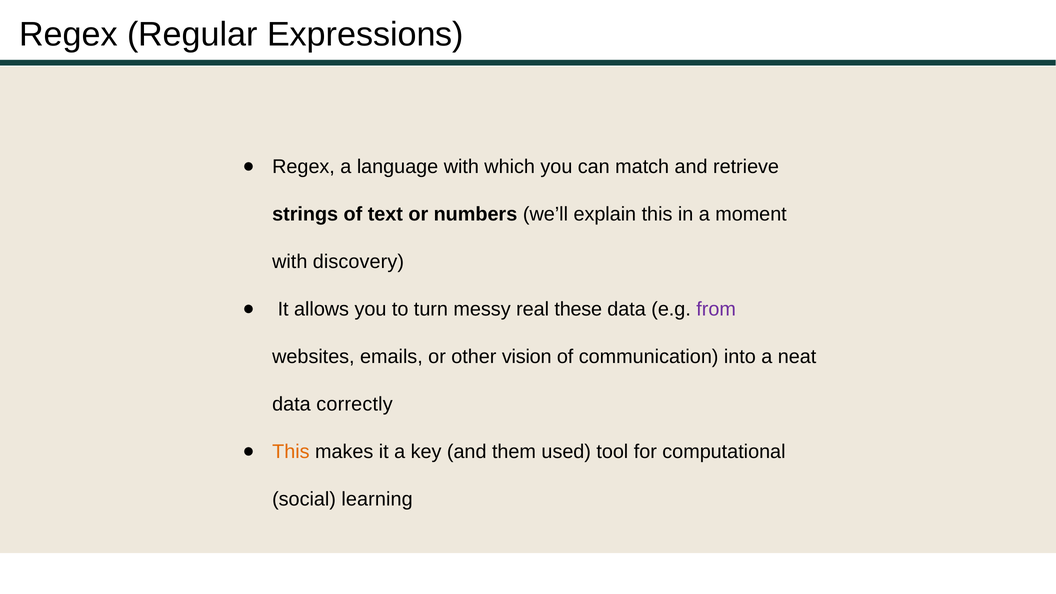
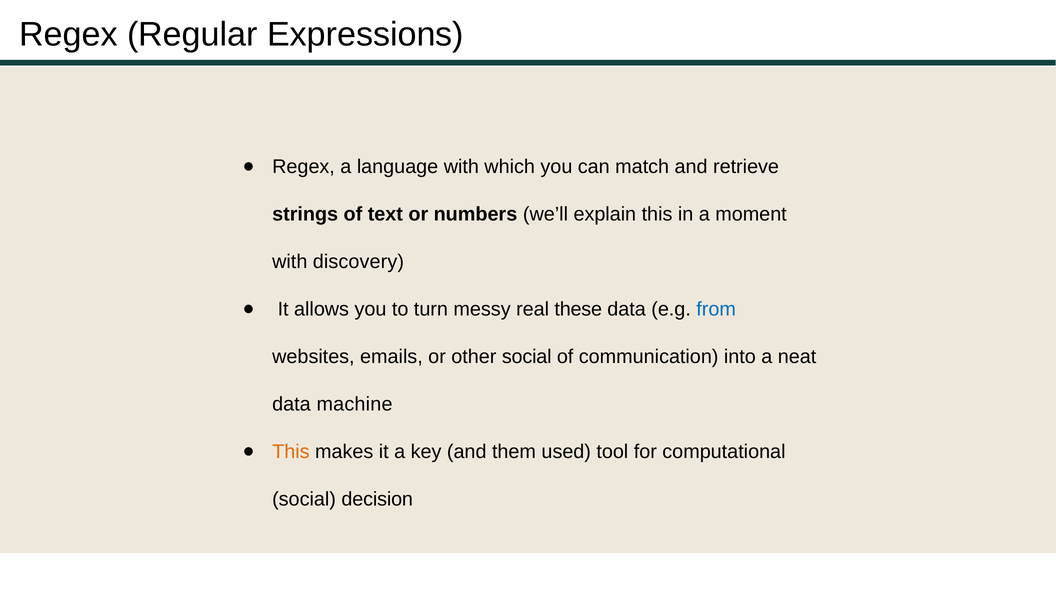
from colour: purple -> blue
other vision: vision -> social
correctly: correctly -> machine
learning: learning -> decision
